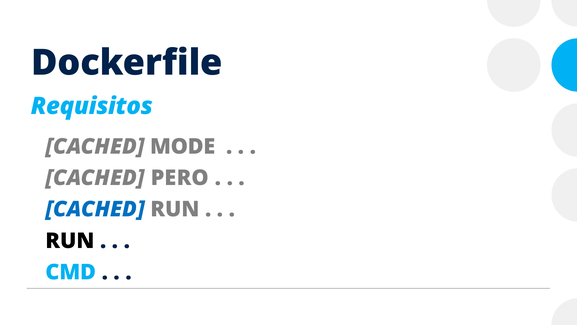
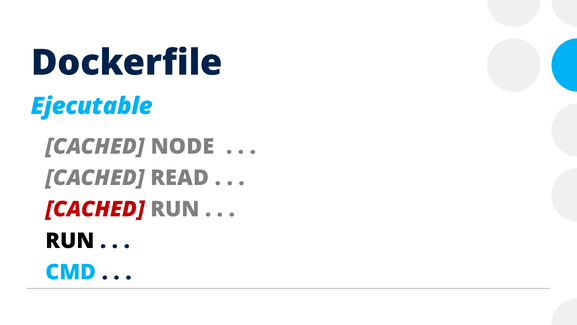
Requisitos: Requisitos -> Ejecutable
MODE: MODE -> NODE
PERO: PERO -> READ
CACHED at (95, 209) colour: blue -> red
